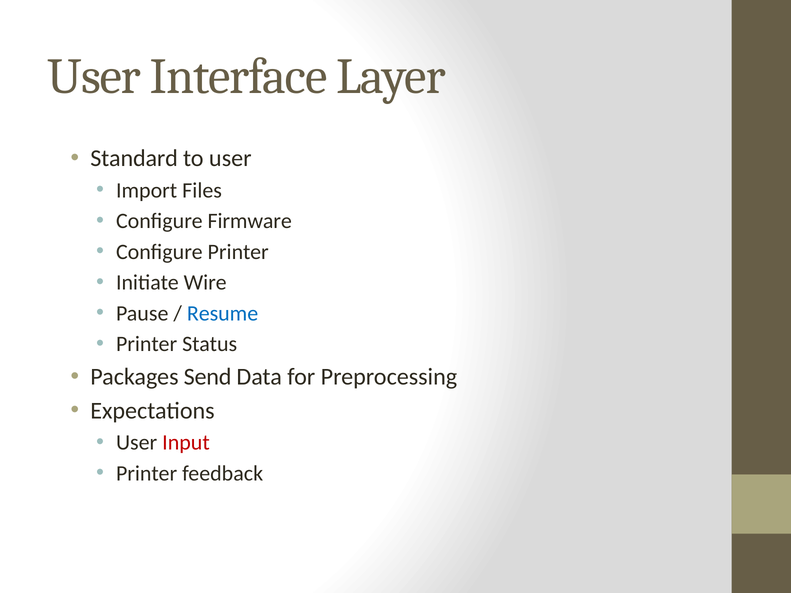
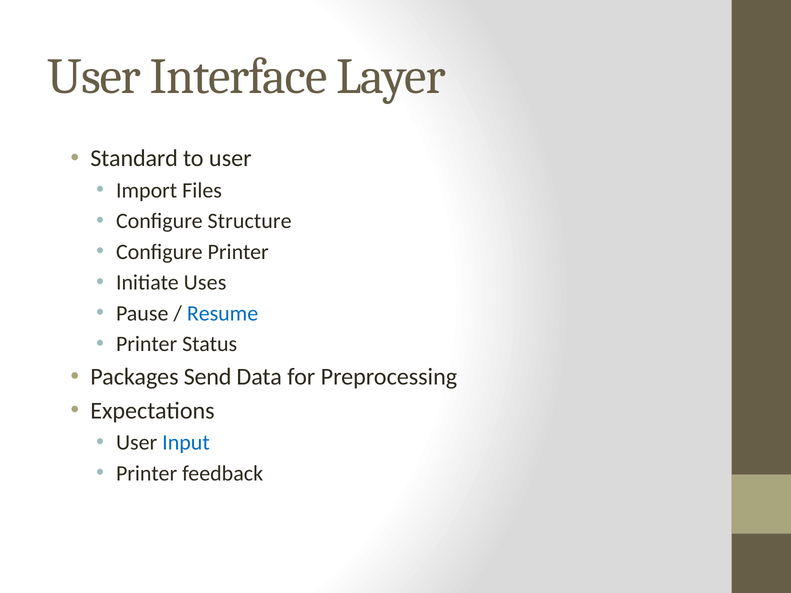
Firmware: Firmware -> Structure
Wire: Wire -> Uses
Input colour: red -> blue
